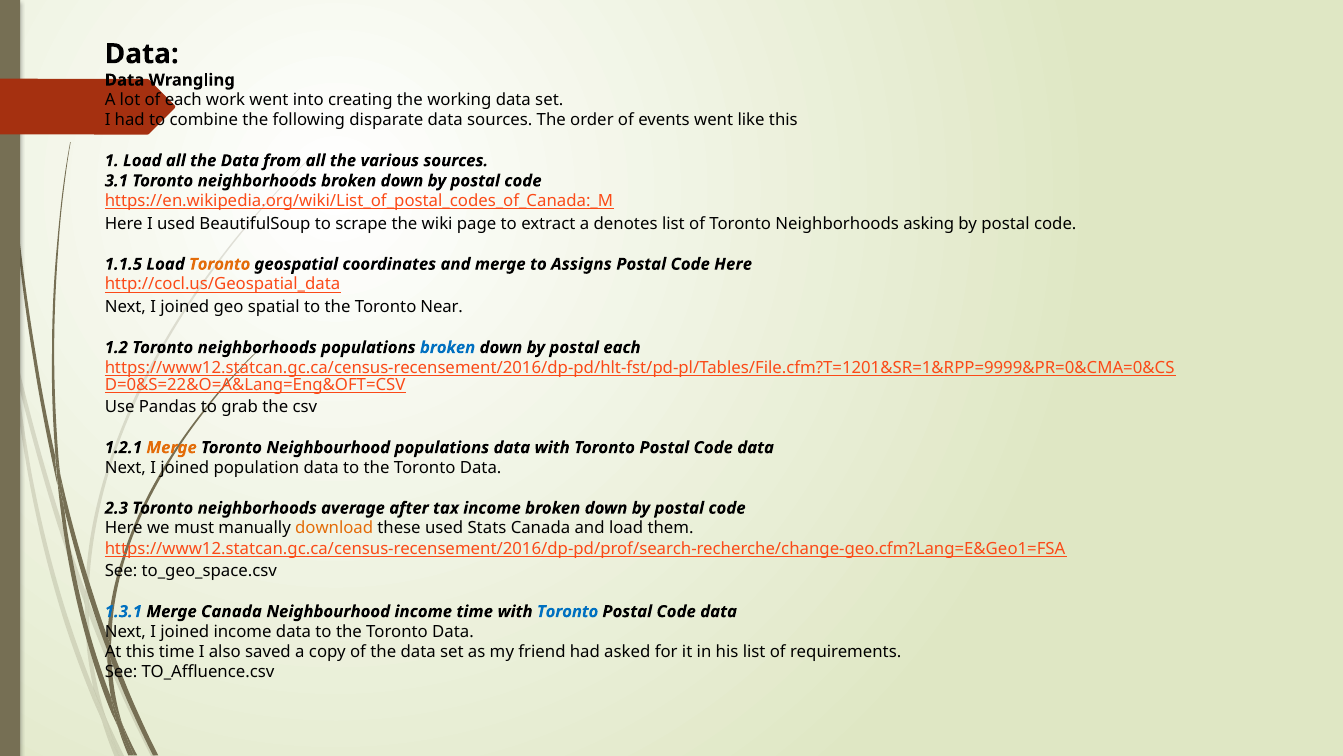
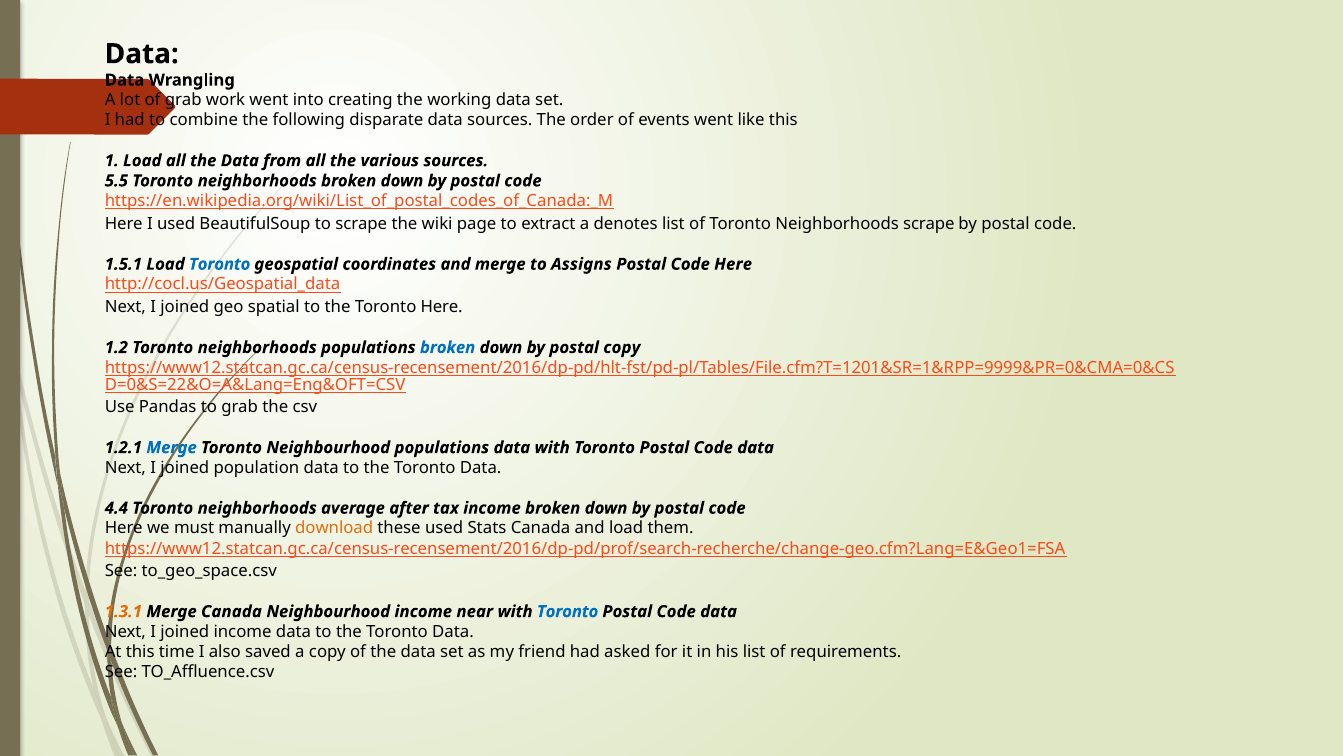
of each: each -> grab
3.1: 3.1 -> 5.5
Neighborhoods asking: asking -> scrape
1.1.5: 1.1.5 -> 1.5.1
Toronto at (220, 264) colour: orange -> blue
Toronto Near: Near -> Here
postal each: each -> copy
Merge at (172, 447) colour: orange -> blue
2.3: 2.3 -> 4.4
1.3.1 colour: blue -> orange
income time: time -> near
